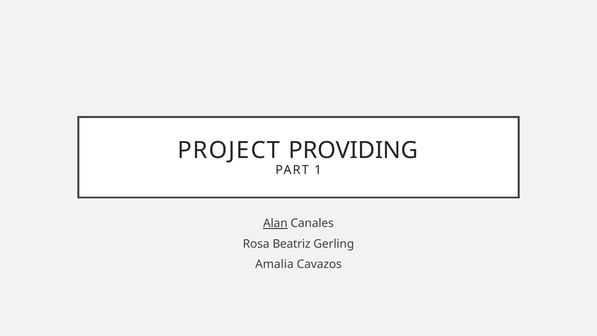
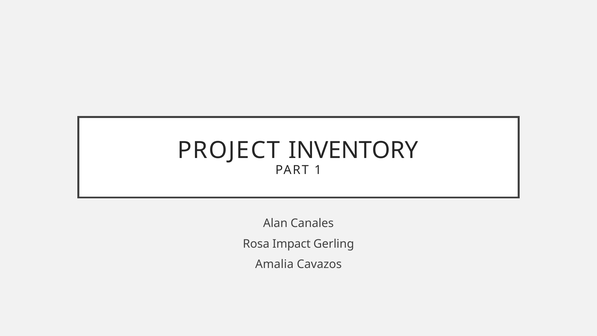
PROVIDING: PROVIDING -> INVENTORY
Alan underline: present -> none
Beatriz: Beatriz -> Impact
